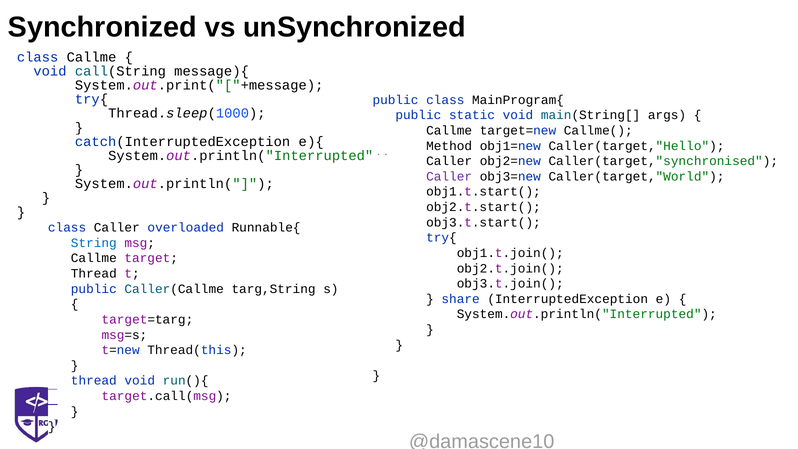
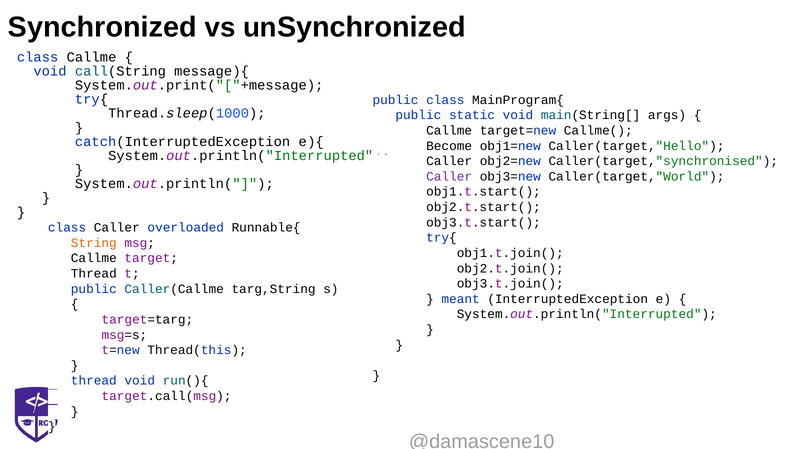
Method: Method -> Become
String colour: blue -> orange
share: share -> meant
